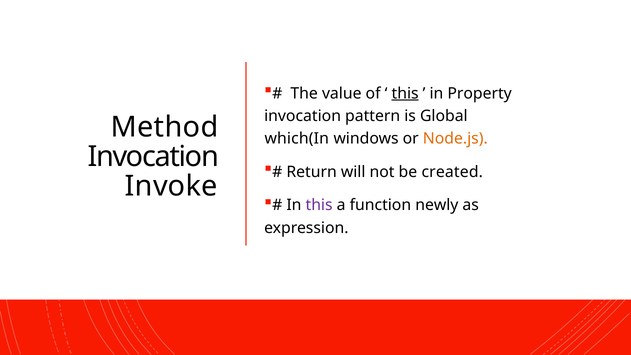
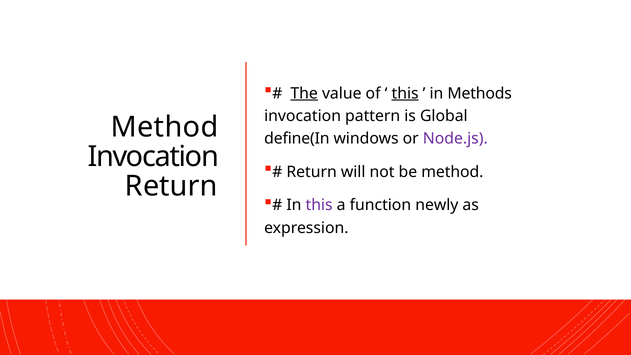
The underline: none -> present
Property: Property -> Methods
which(In: which(In -> define(In
Node.js colour: orange -> purple
be created: created -> method
Invoke at (171, 186): Invoke -> Return
